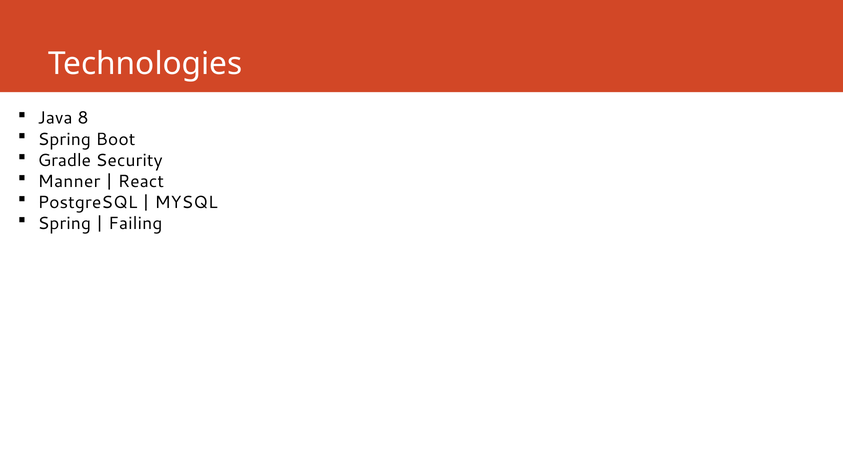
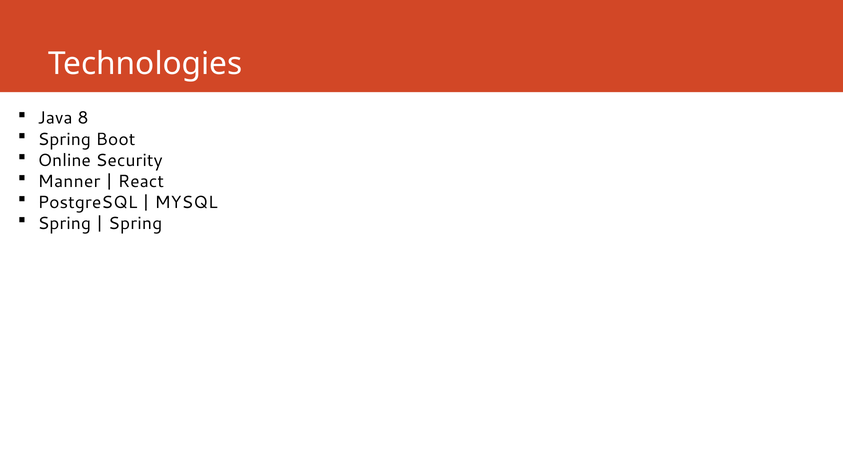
Gradle: Gradle -> Online
Failing at (135, 224): Failing -> Spring
